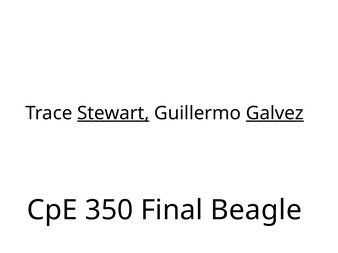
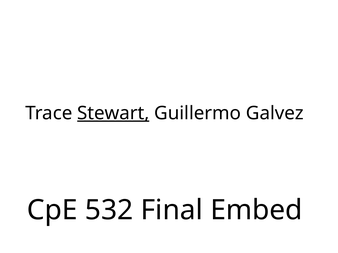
Galvez underline: present -> none
350: 350 -> 532
Beagle: Beagle -> Embed
